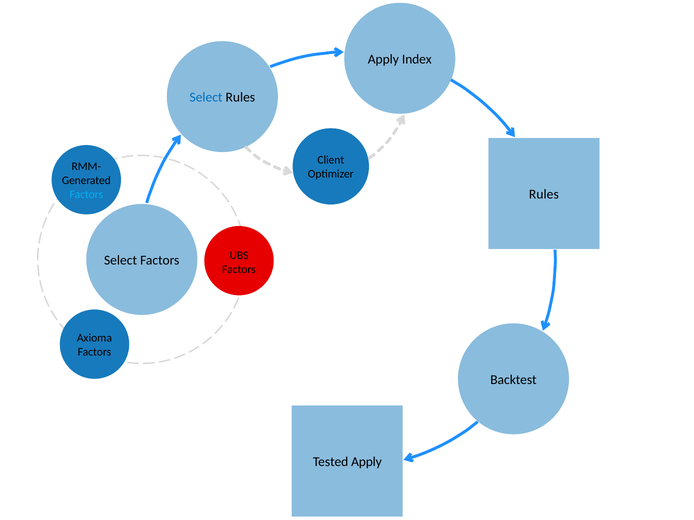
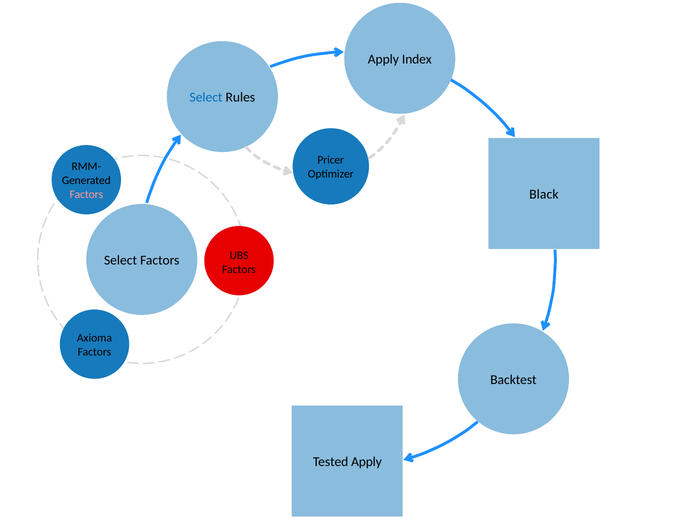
Client: Client -> Pricer
Rules at (544, 195): Rules -> Black
Factors at (86, 195) colour: light blue -> pink
